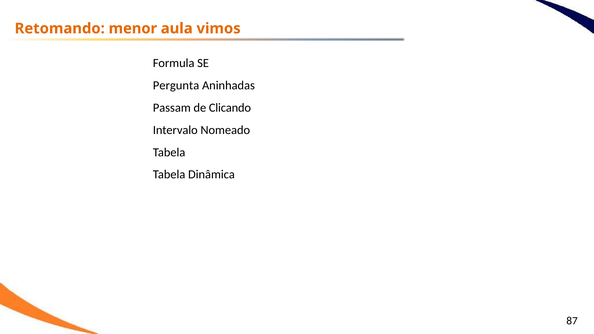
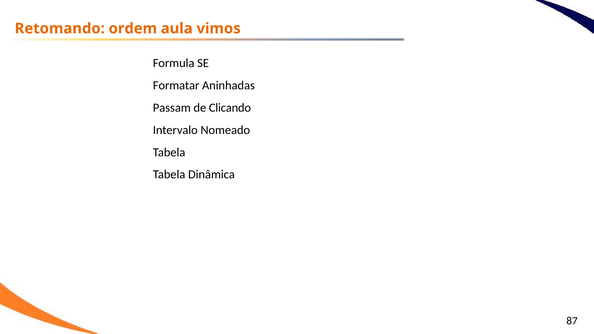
menor: menor -> ordem
Pergunta: Pergunta -> Formatar
